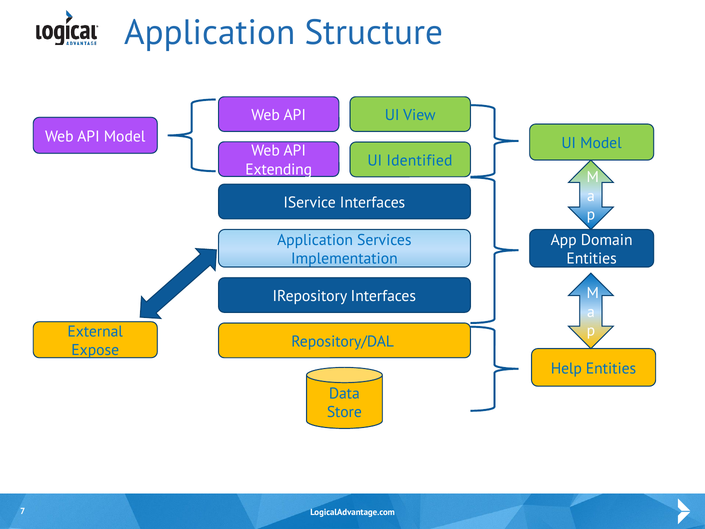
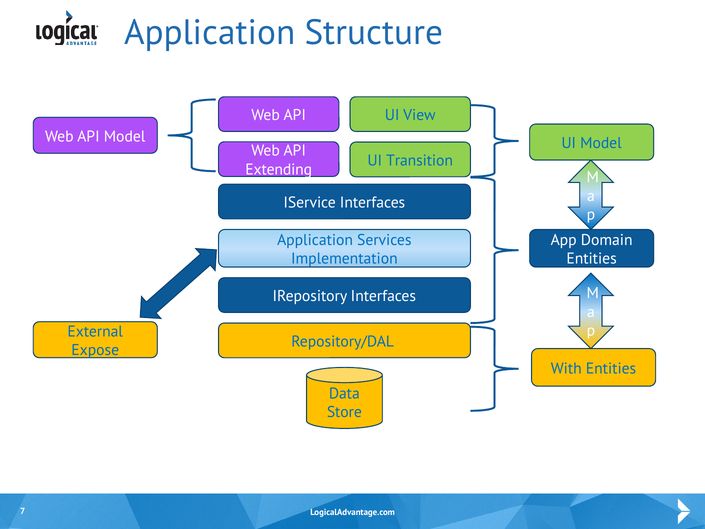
Identified: Identified -> Transition
Help: Help -> With
